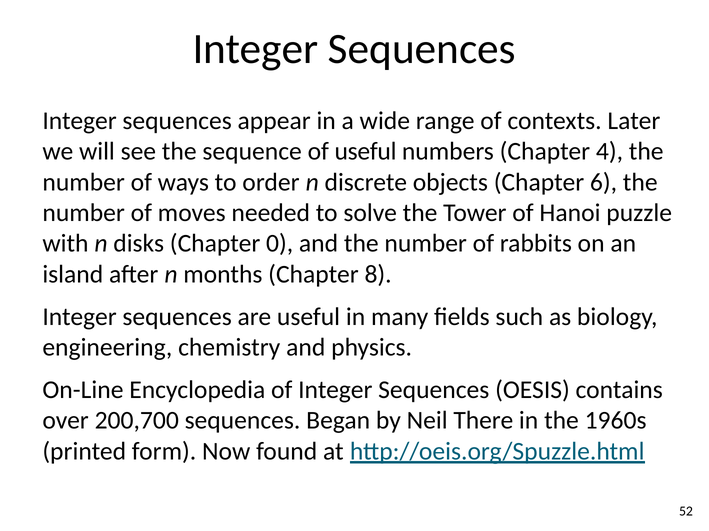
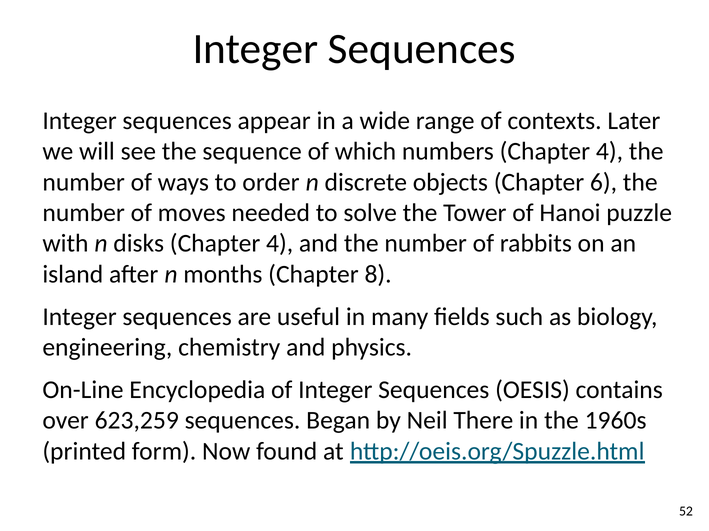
of useful: useful -> which
disks Chapter 0: 0 -> 4
200,700: 200,700 -> 623,259
